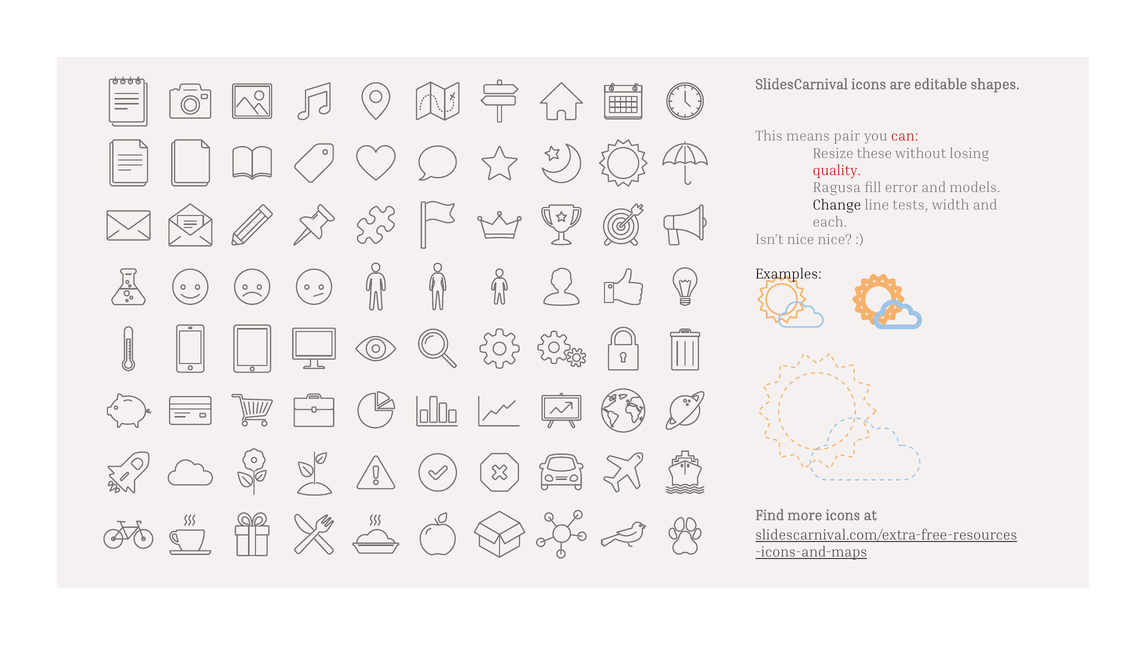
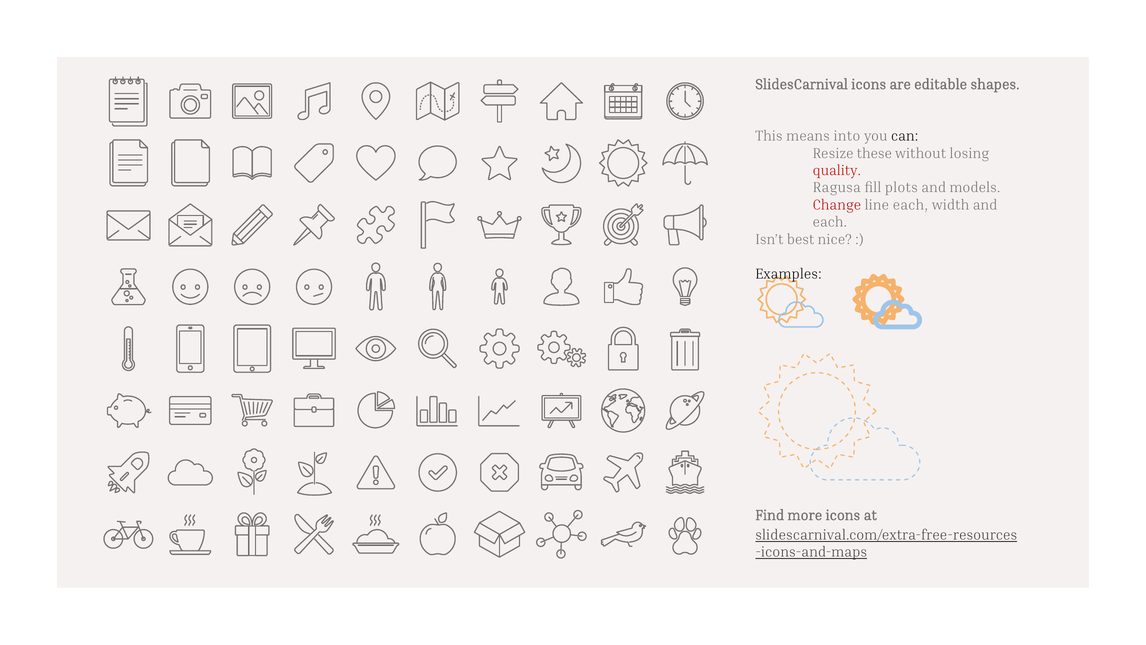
pair: pair -> into
can colour: red -> black
error: error -> plots
Change colour: black -> red
line tests: tests -> each
Isn’t nice: nice -> best
